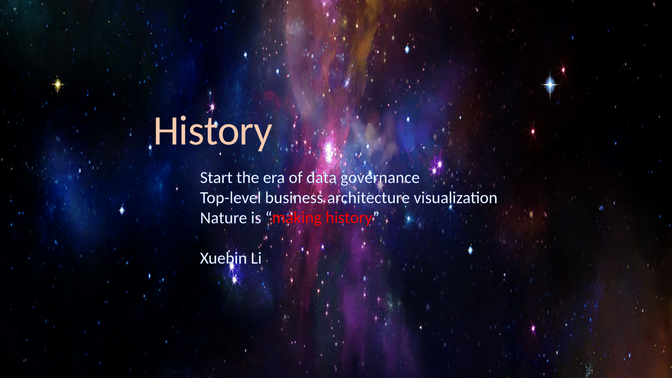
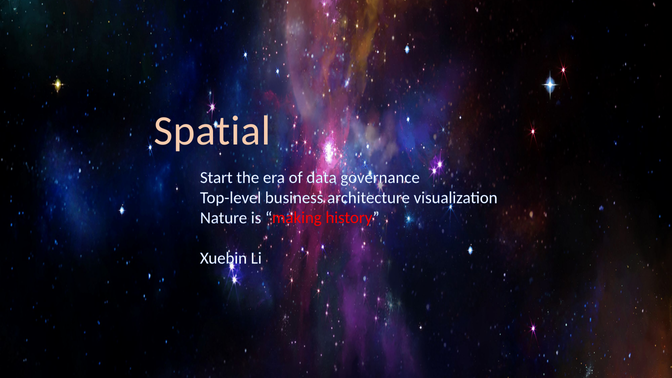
History at (213, 131): History -> Spatial
